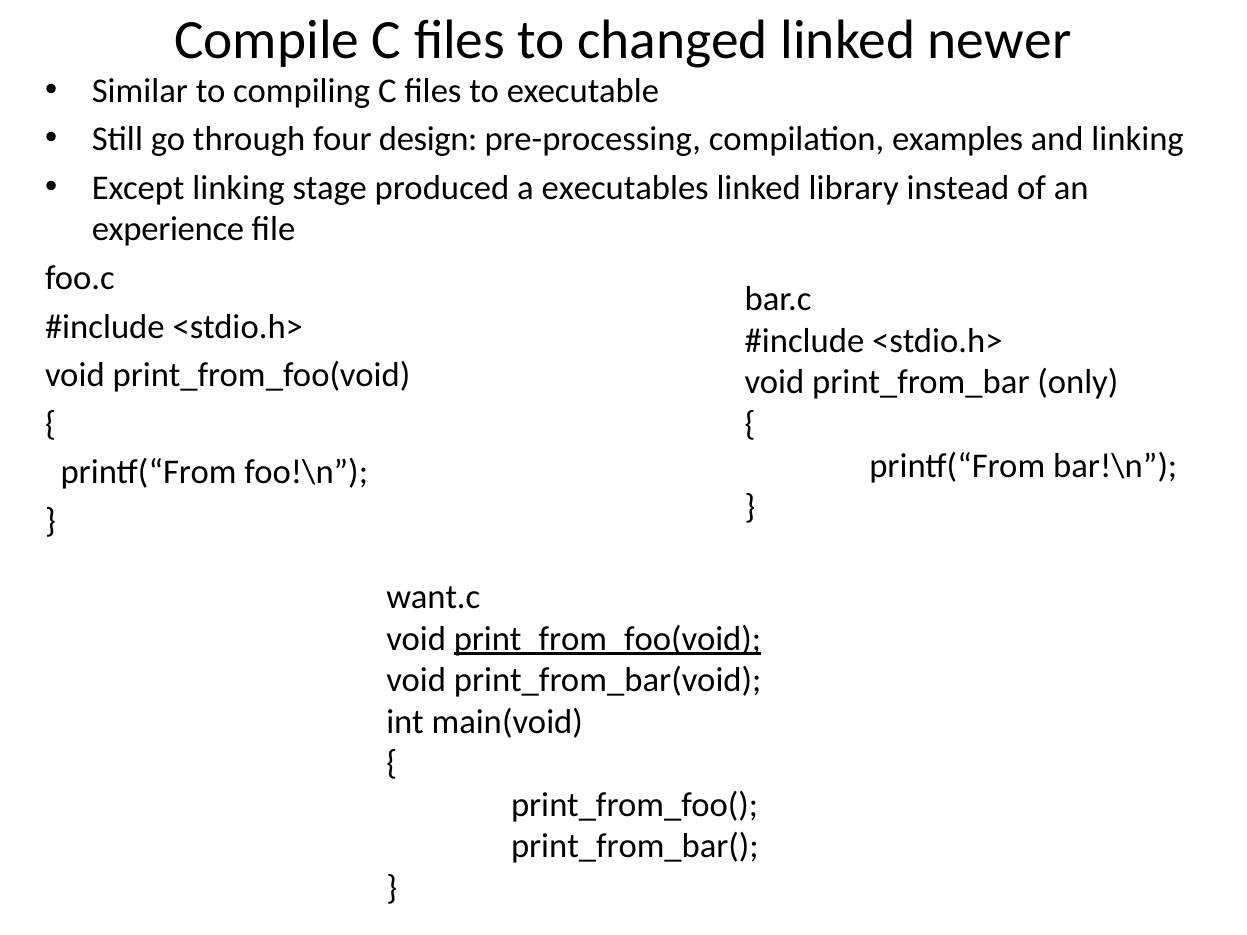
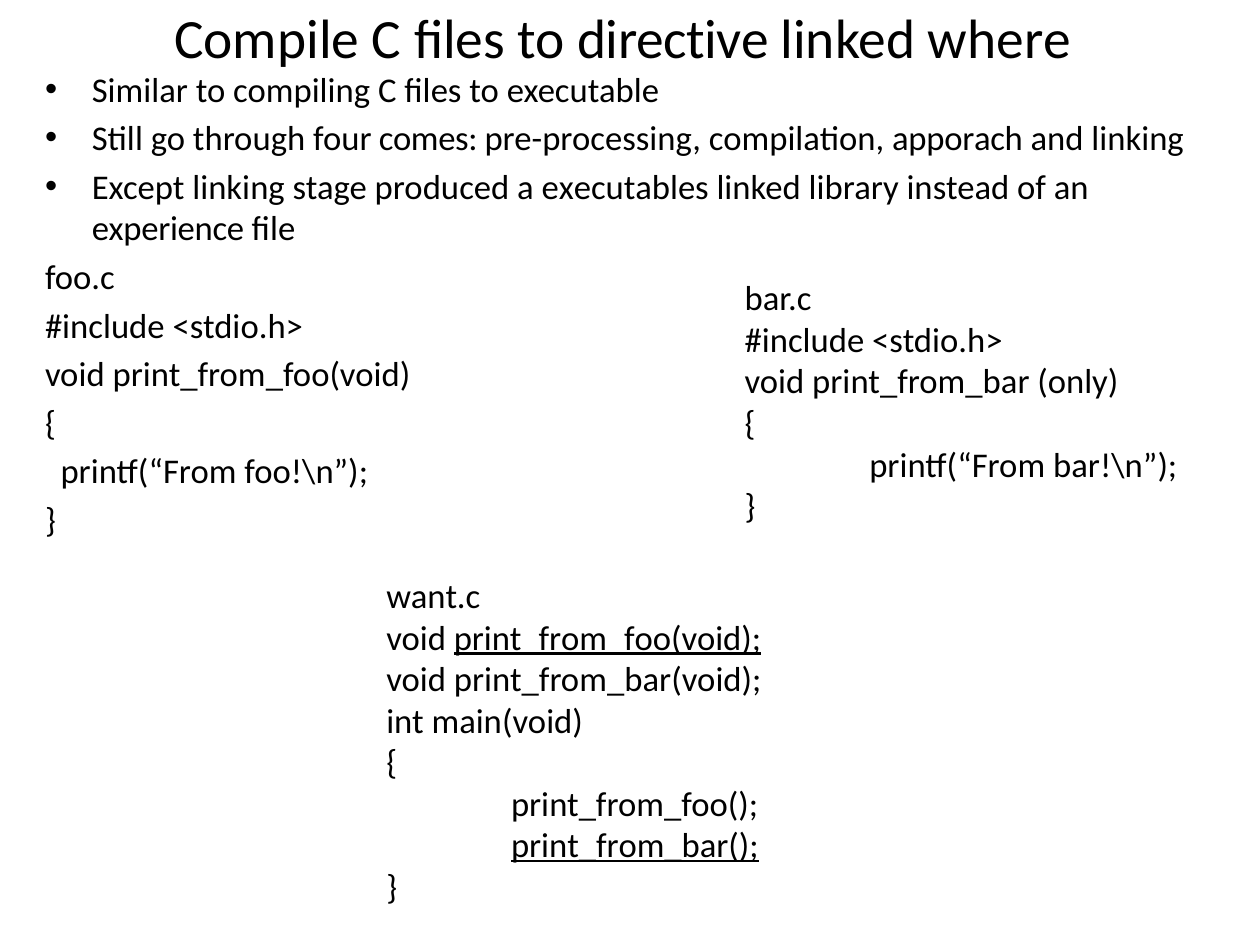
changed: changed -> directive
newer: newer -> where
design: design -> comes
examples: examples -> apporach
print_from_bar( underline: none -> present
